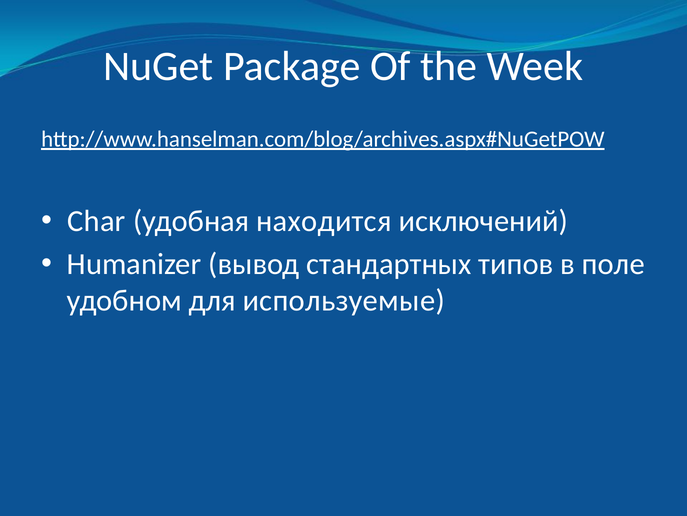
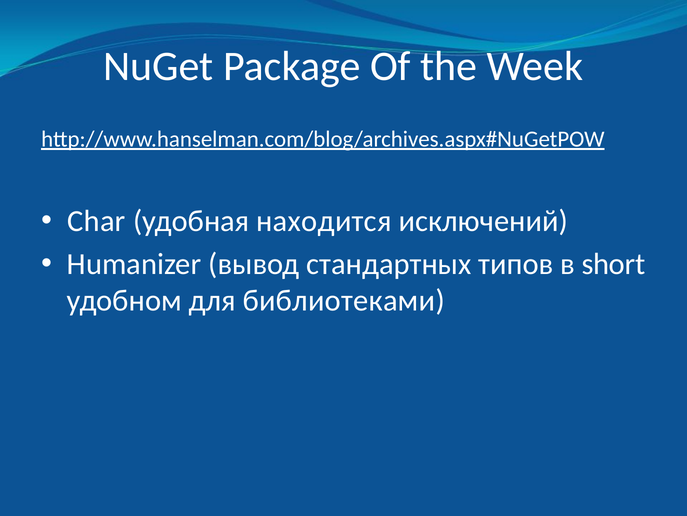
поле: поле -> short
используемые: используемые -> библиотеками
